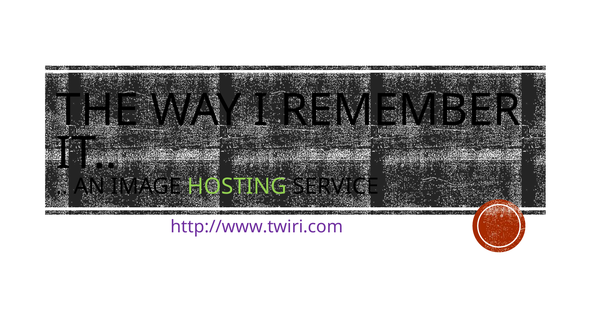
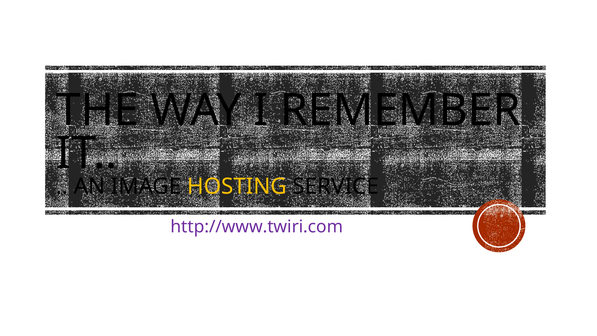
HOSTING colour: light green -> yellow
